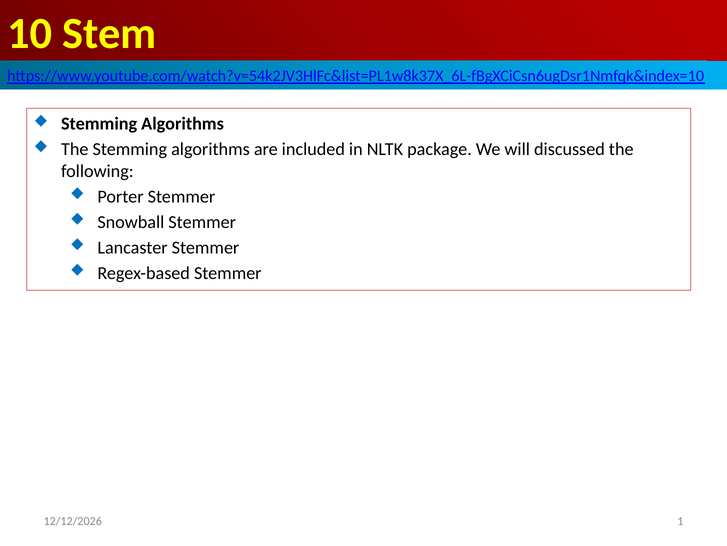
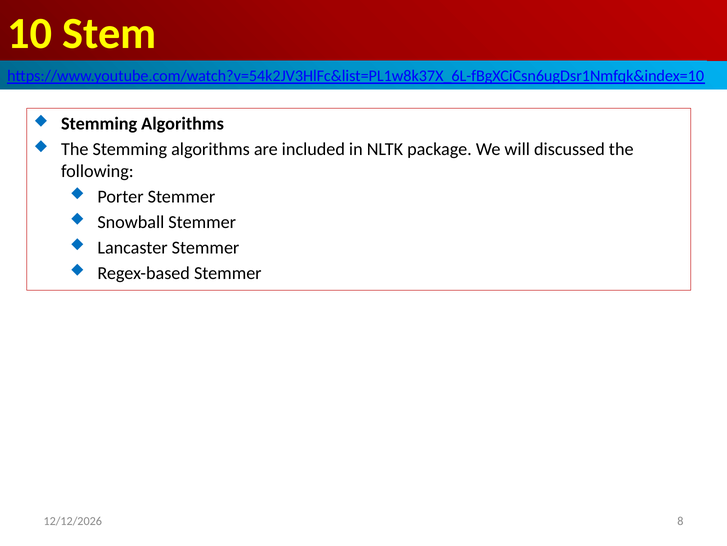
1: 1 -> 8
